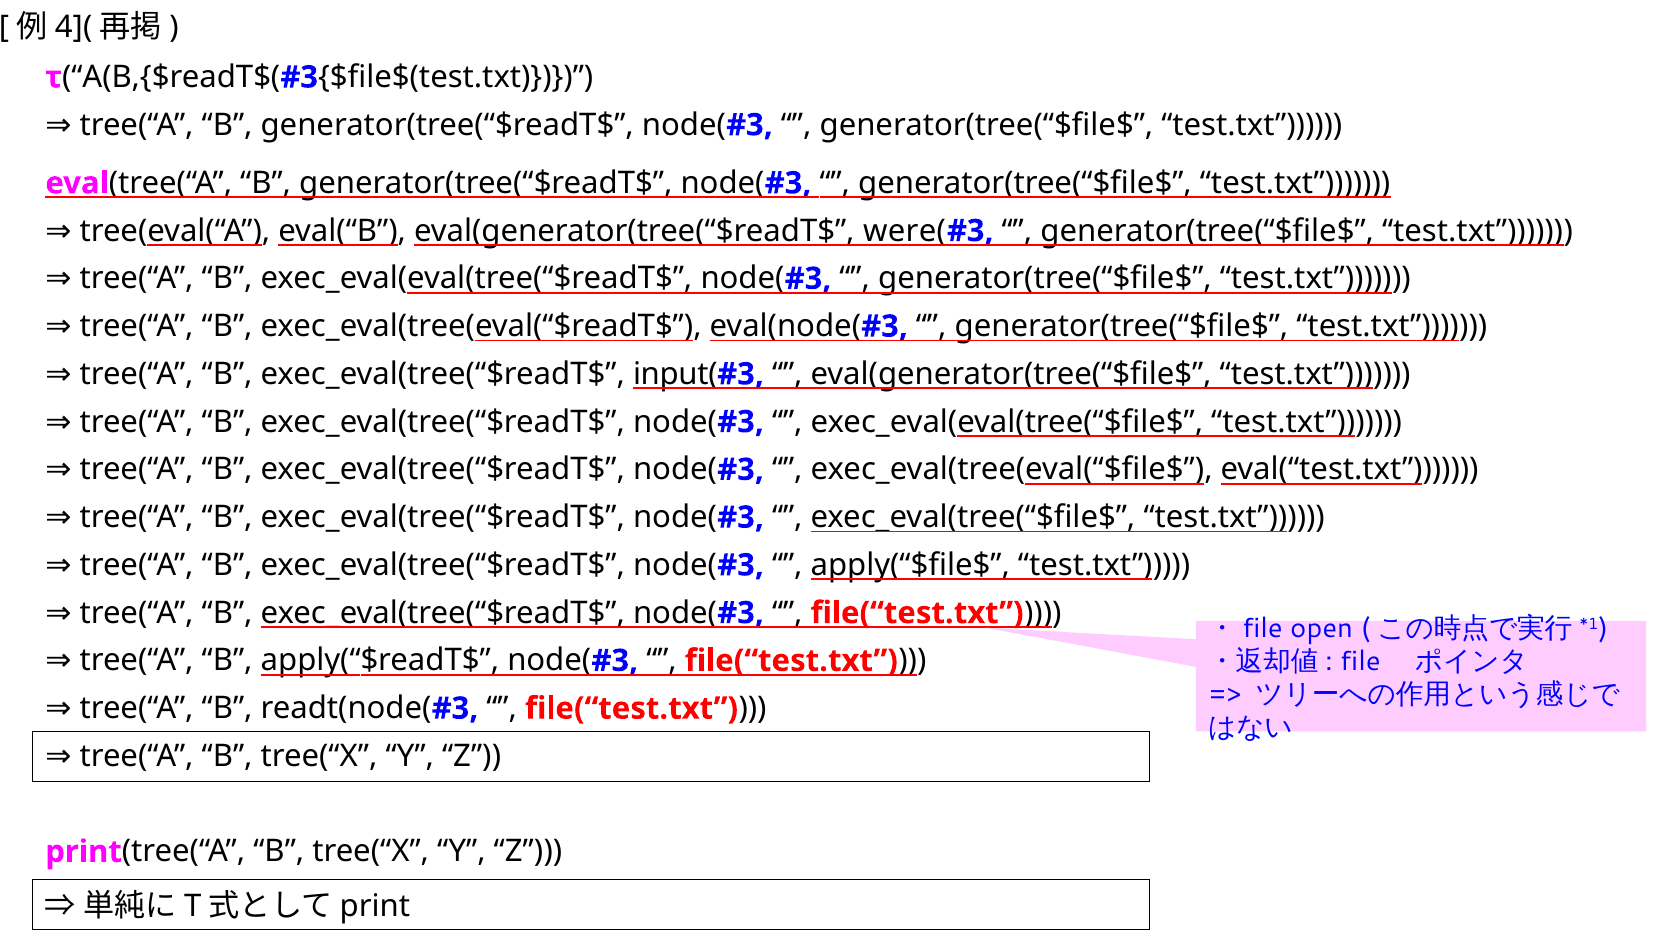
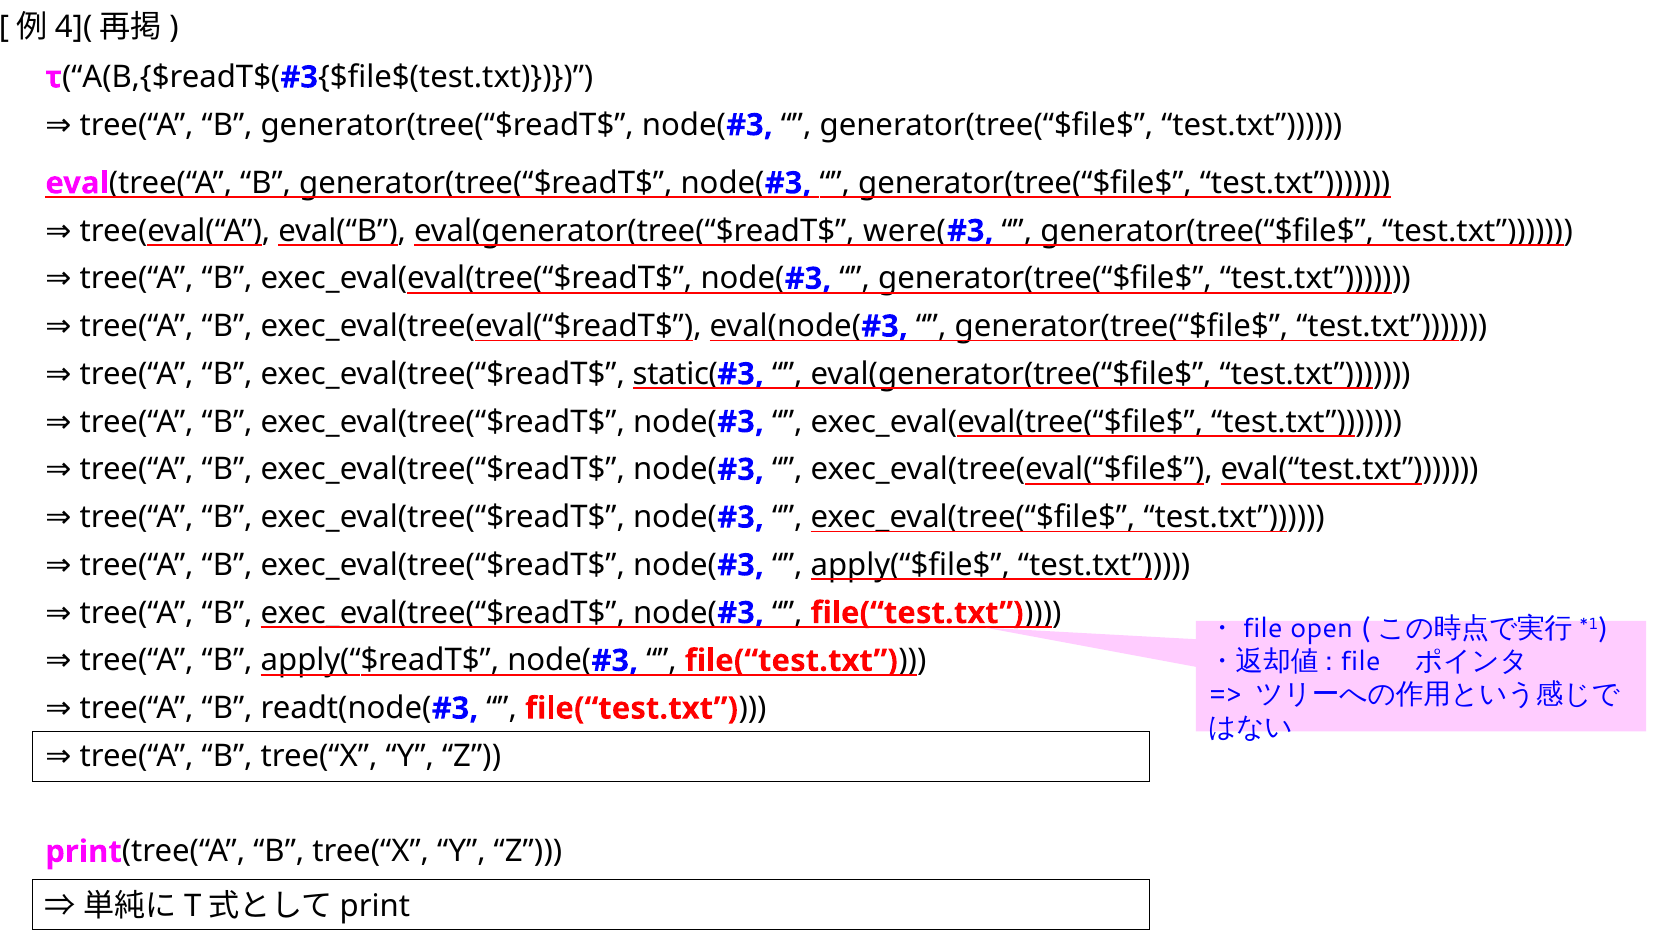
input(: input( -> static(
